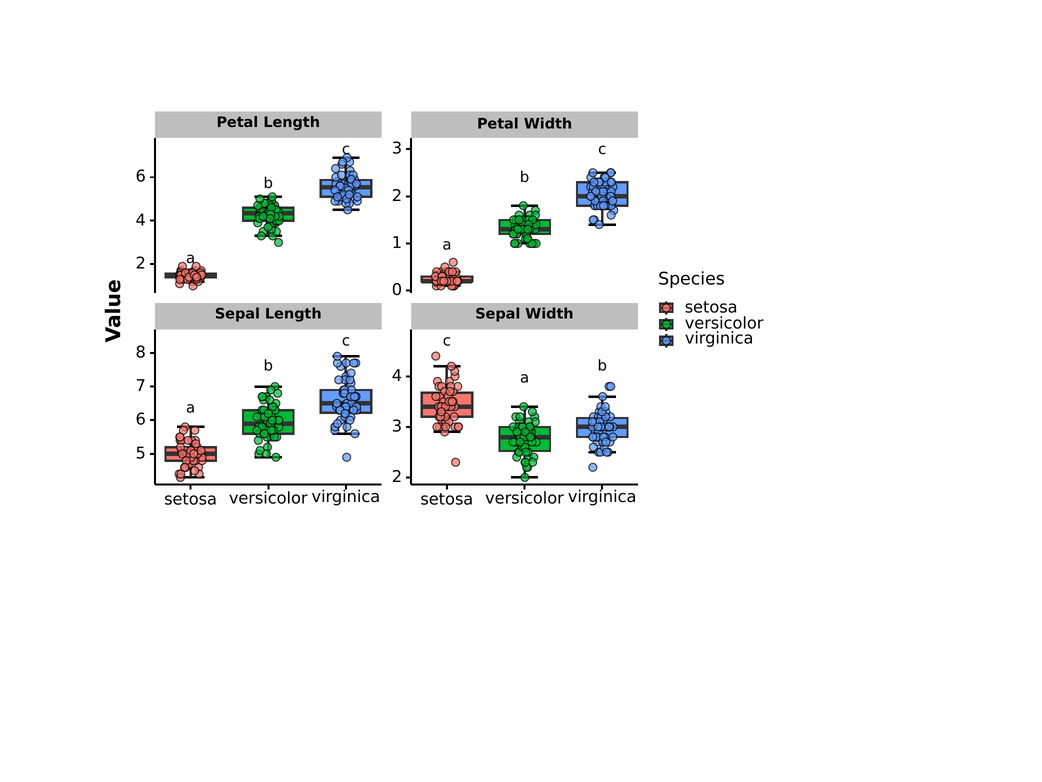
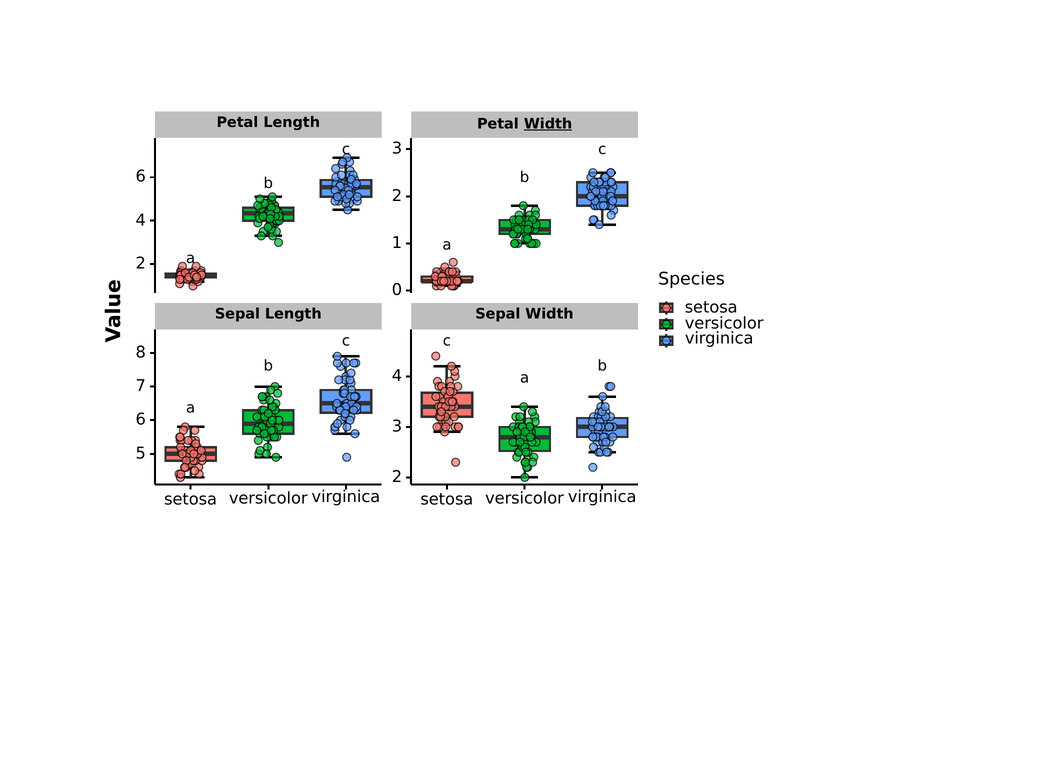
Width at (548, 124) underline: none -> present
